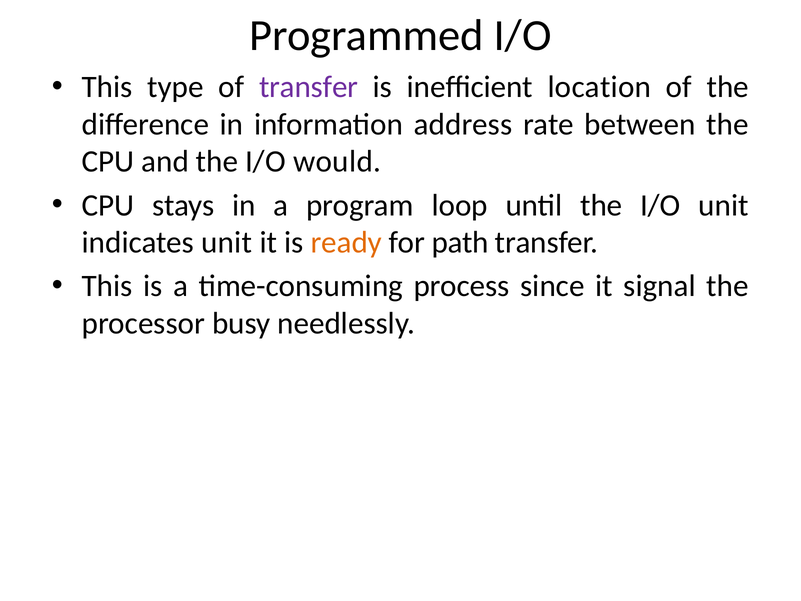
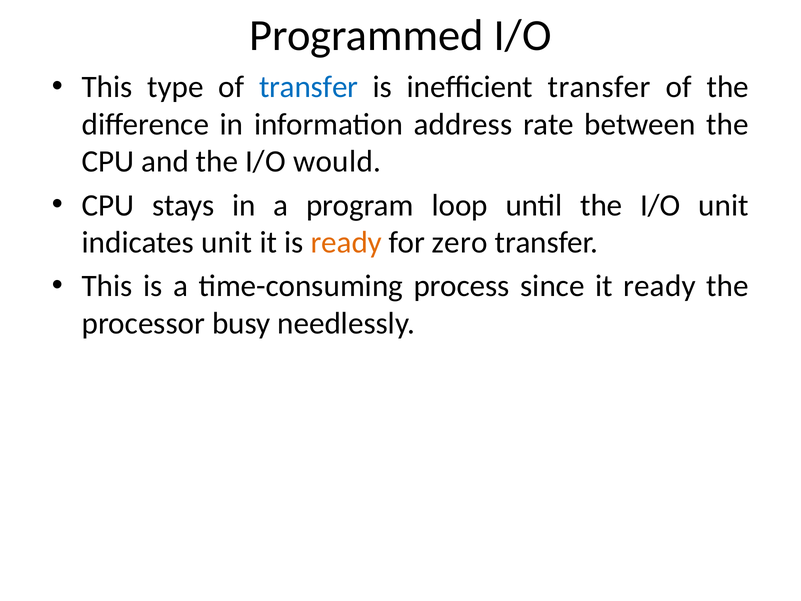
transfer at (309, 87) colour: purple -> blue
inefficient location: location -> transfer
path: path -> zero
it signal: signal -> ready
